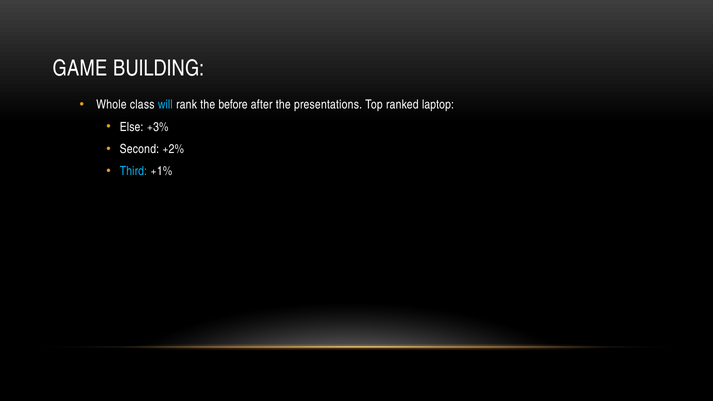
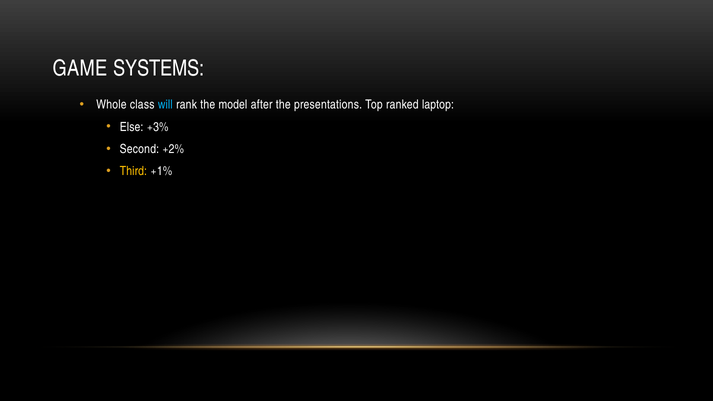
BUILDING: BUILDING -> SYSTEMS
before: before -> model
Third colour: light blue -> yellow
